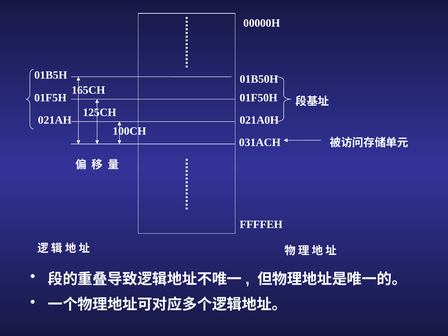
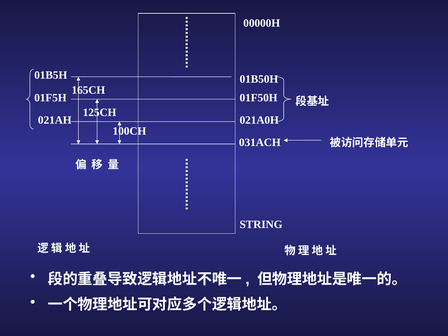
FFFFEH: FFFFEH -> STRING
